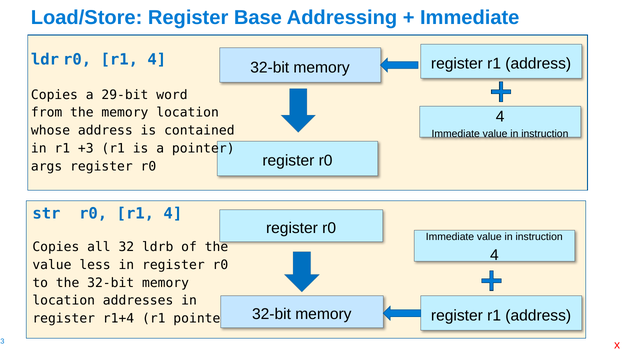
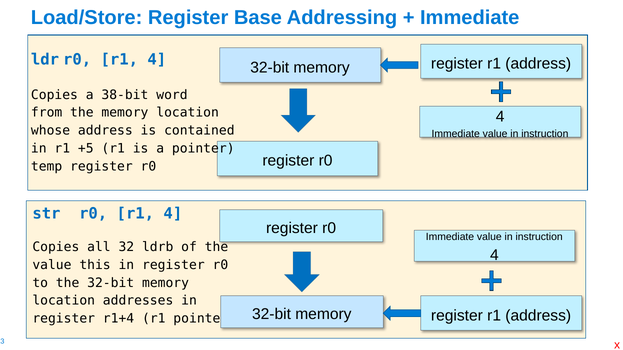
29-bit: 29-bit -> 38-bit
+3: +3 -> +5
args: args -> temp
less: less -> this
